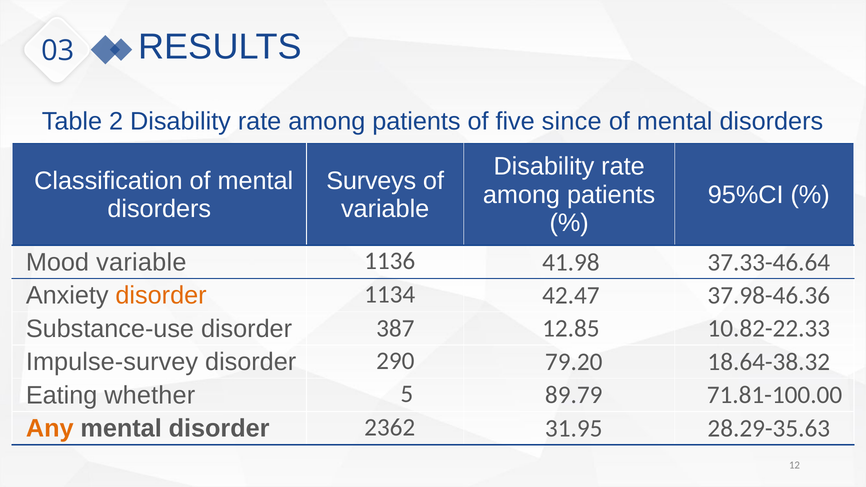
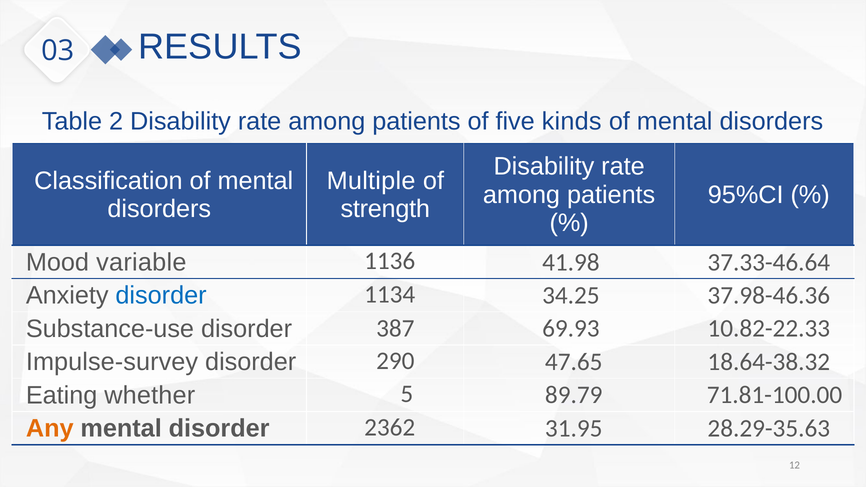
since: since -> kinds
Surveys: Surveys -> Multiple
variable at (385, 209): variable -> strength
disorder at (161, 296) colour: orange -> blue
42.47: 42.47 -> 34.25
12.85: 12.85 -> 69.93
79.20: 79.20 -> 47.65
